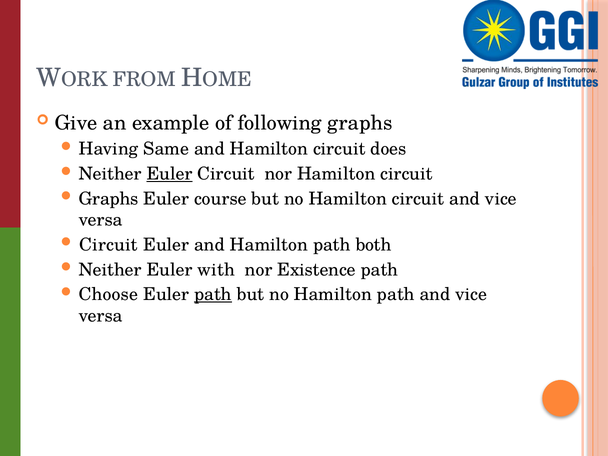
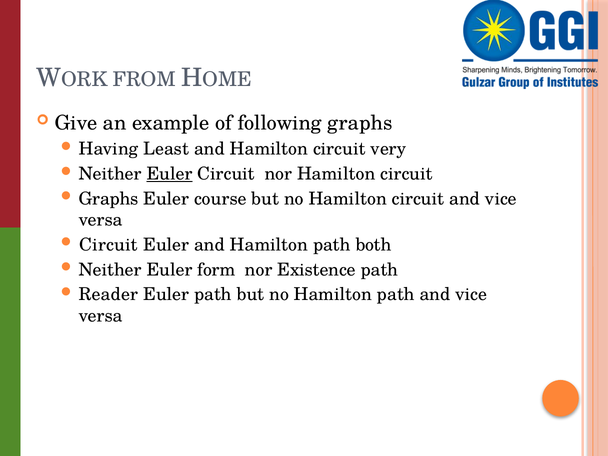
Same: Same -> Least
does: does -> very
with: with -> form
Choose: Choose -> Reader
path at (213, 295) underline: present -> none
